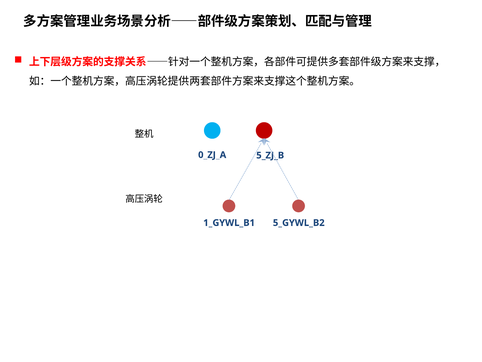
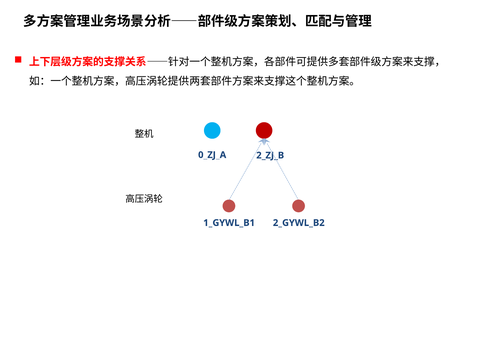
5_ZJ_B: 5_ZJ_B -> 2_ZJ_B
5_GYWL_B2: 5_GYWL_B2 -> 2_GYWL_B2
